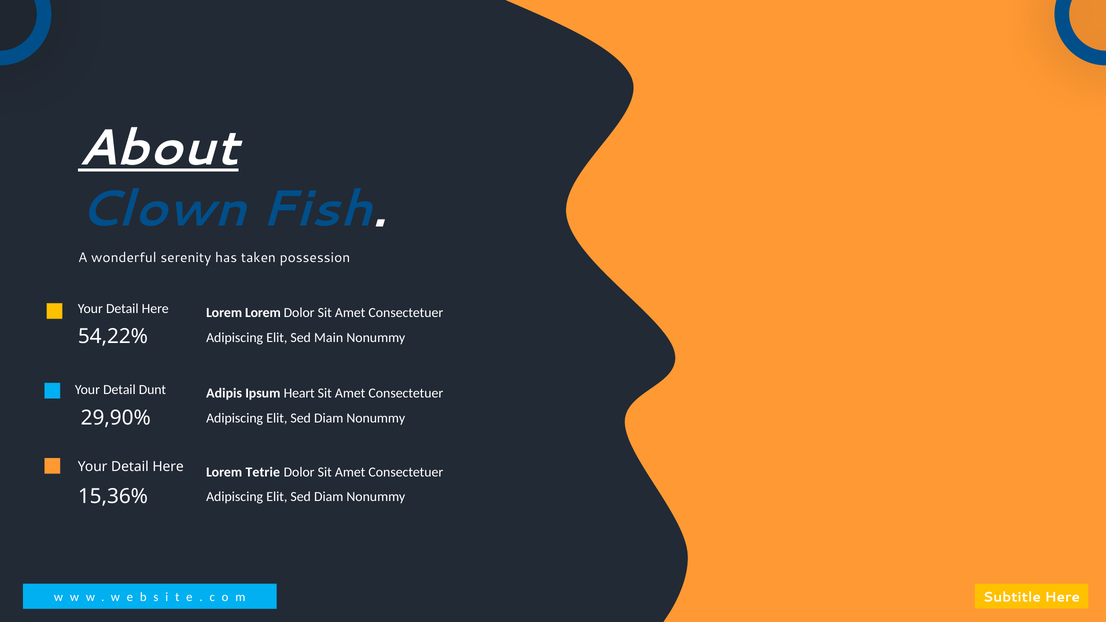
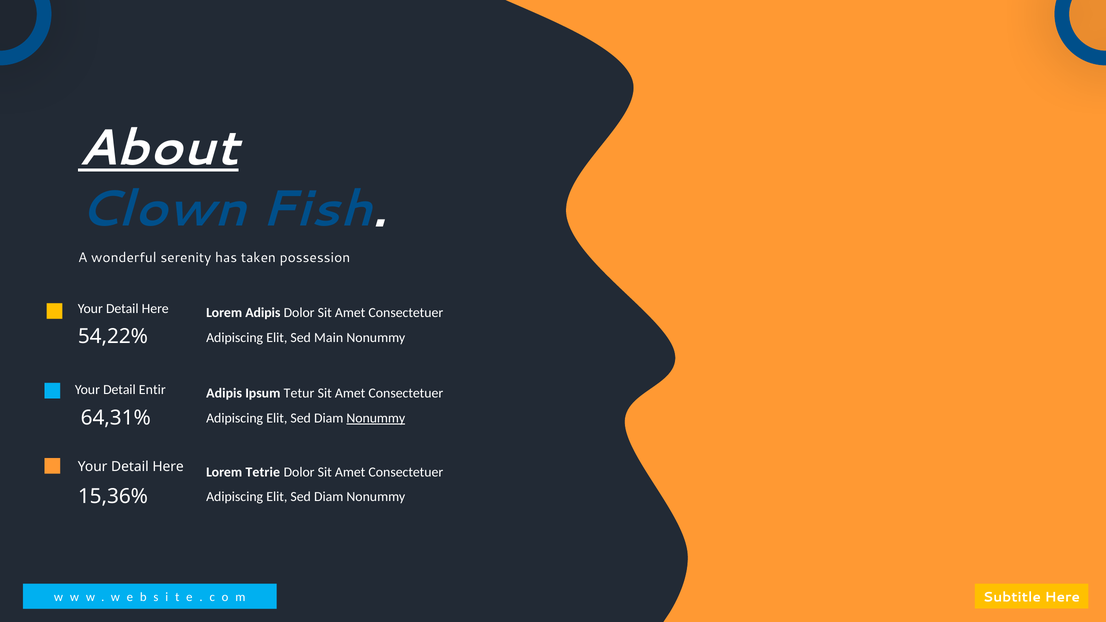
Lorem Lorem: Lorem -> Adipis
Dunt: Dunt -> Entir
Heart: Heart -> Tetur
29,90%: 29,90% -> 64,31%
Nonummy at (376, 418) underline: none -> present
